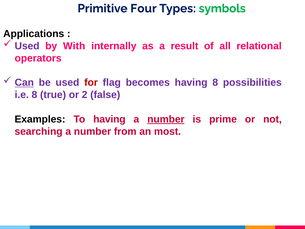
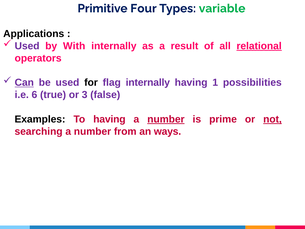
symbols: symbols -> variable
relational underline: none -> present
for colour: red -> black
flag becomes: becomes -> internally
having 8: 8 -> 1
i.e 8: 8 -> 6
2: 2 -> 3
not underline: none -> present
most: most -> ways
